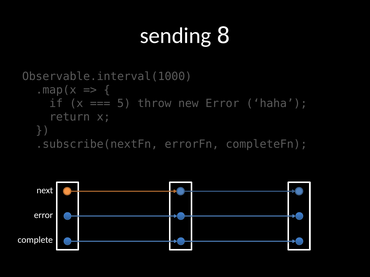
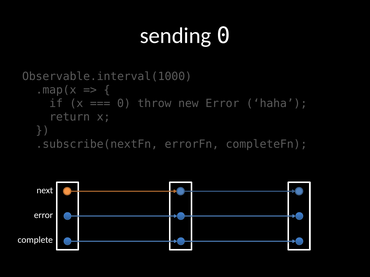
sending 8: 8 -> 0
5 at (124, 104): 5 -> 0
